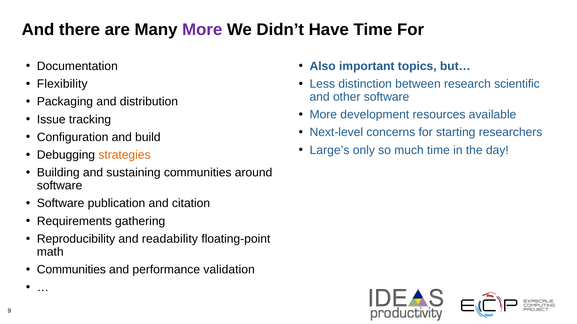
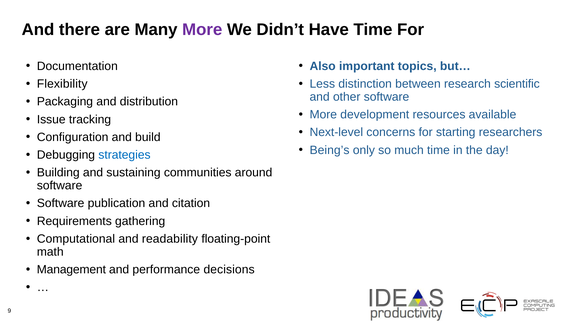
Large’s: Large’s -> Being’s
strategies colour: orange -> blue
Reproducibility: Reproducibility -> Computational
Communities at (71, 270): Communities -> Management
validation: validation -> decisions
